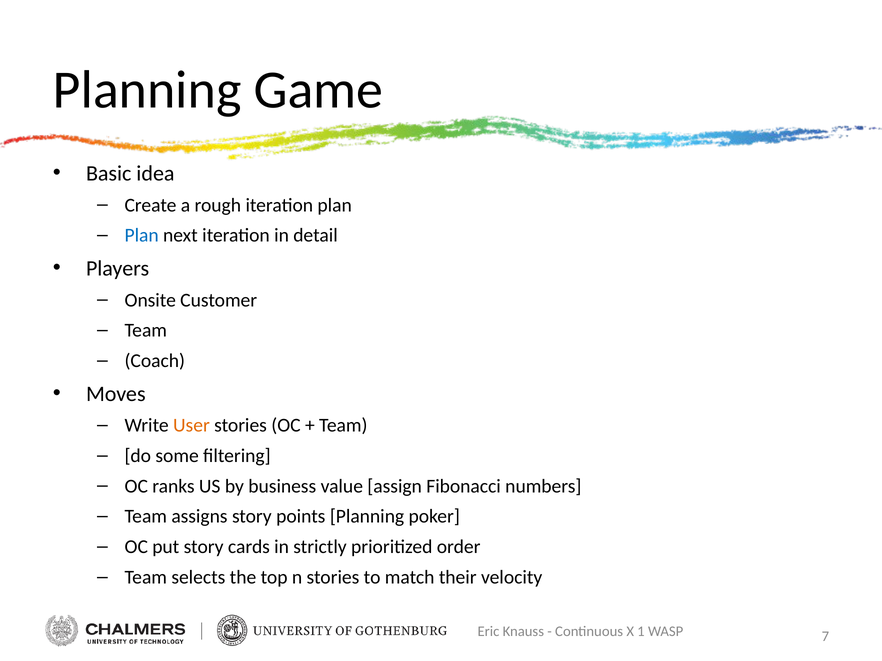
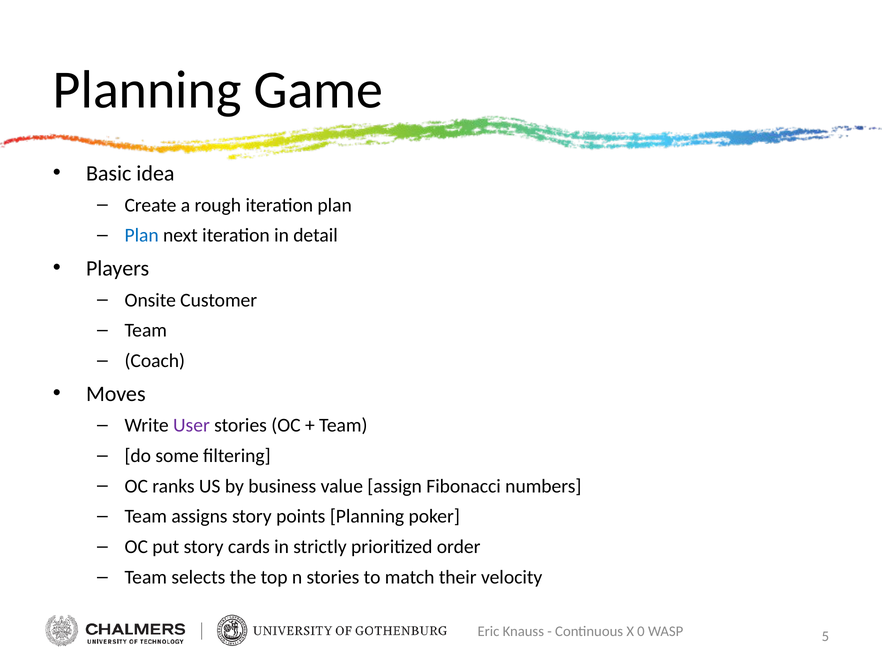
User colour: orange -> purple
1: 1 -> 0
7: 7 -> 5
